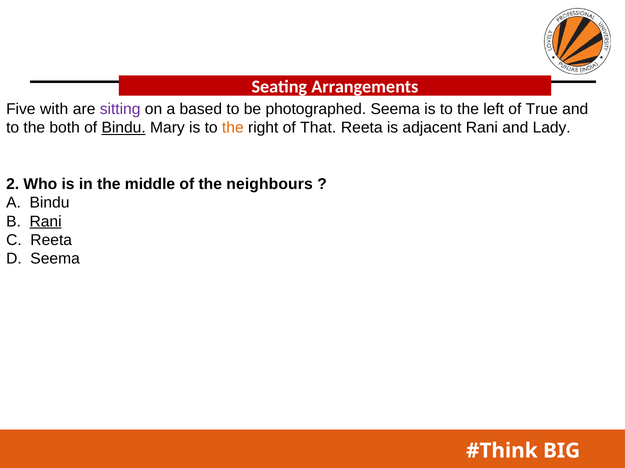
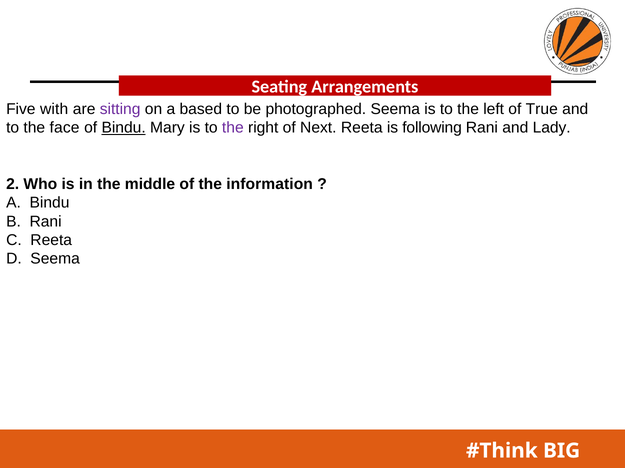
both: both -> face
the at (233, 128) colour: orange -> purple
That: That -> Next
adjacent: adjacent -> following
neighbours: neighbours -> information
Rani at (46, 222) underline: present -> none
